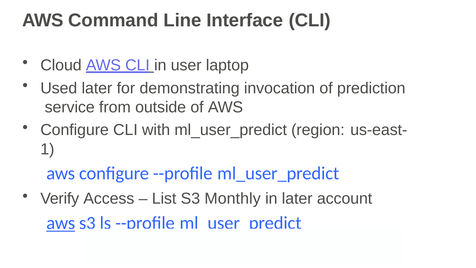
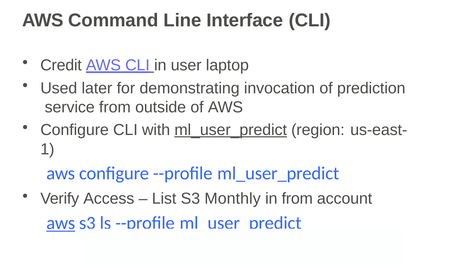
Cloud: Cloud -> Credit
ml_user_predict at (231, 130) underline: none -> present
in later: later -> from
